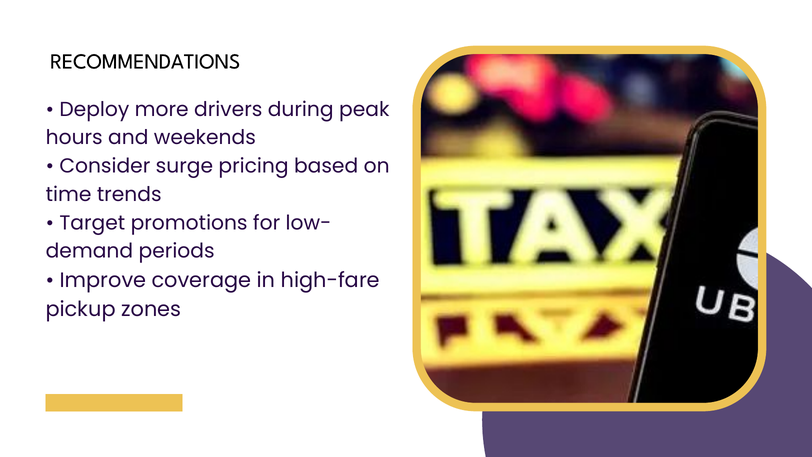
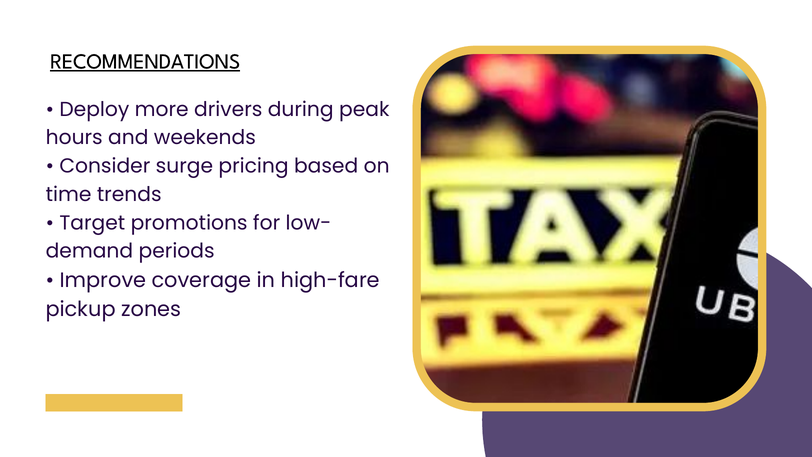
RECOMMENDATIONS underline: none -> present
